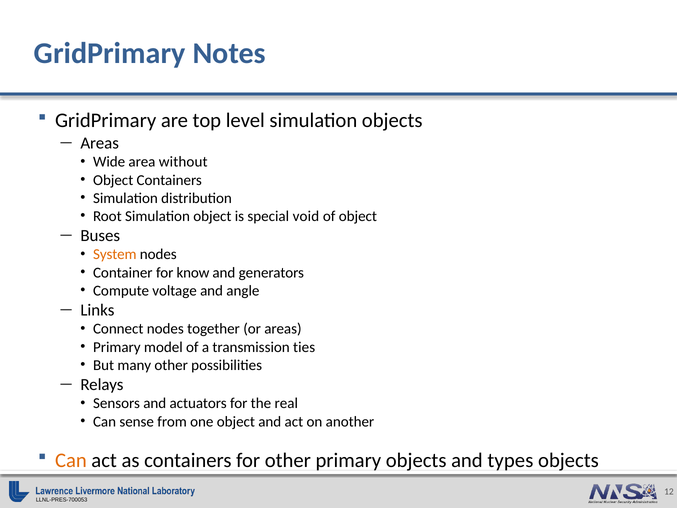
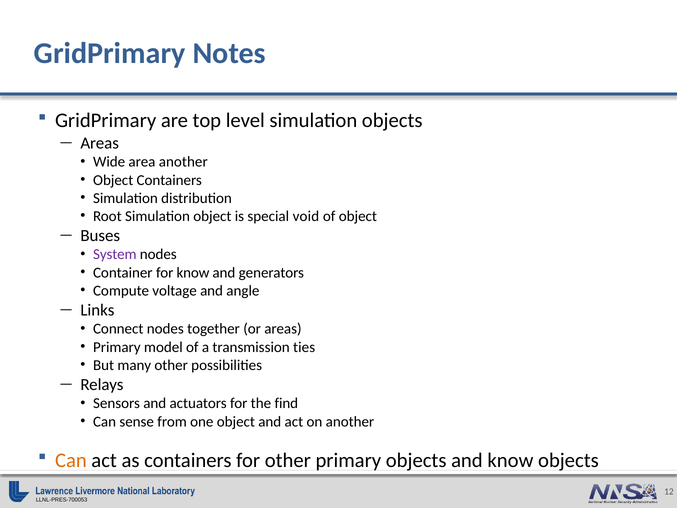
area without: without -> another
System colour: orange -> purple
real: real -> find
and types: types -> know
